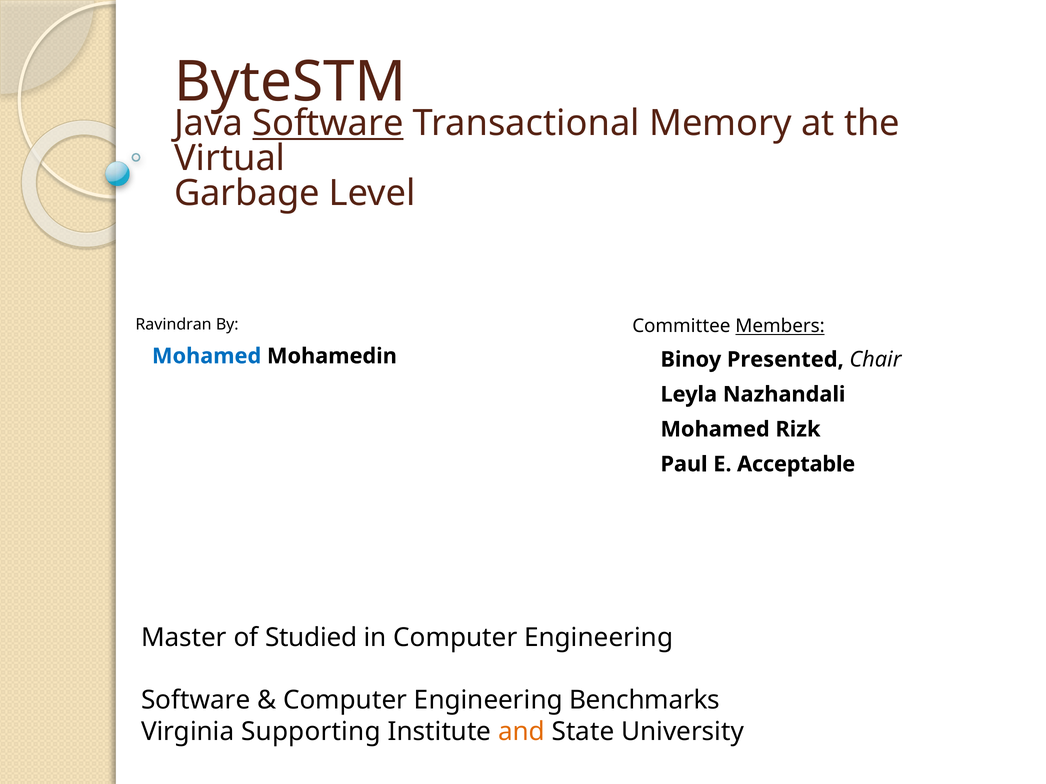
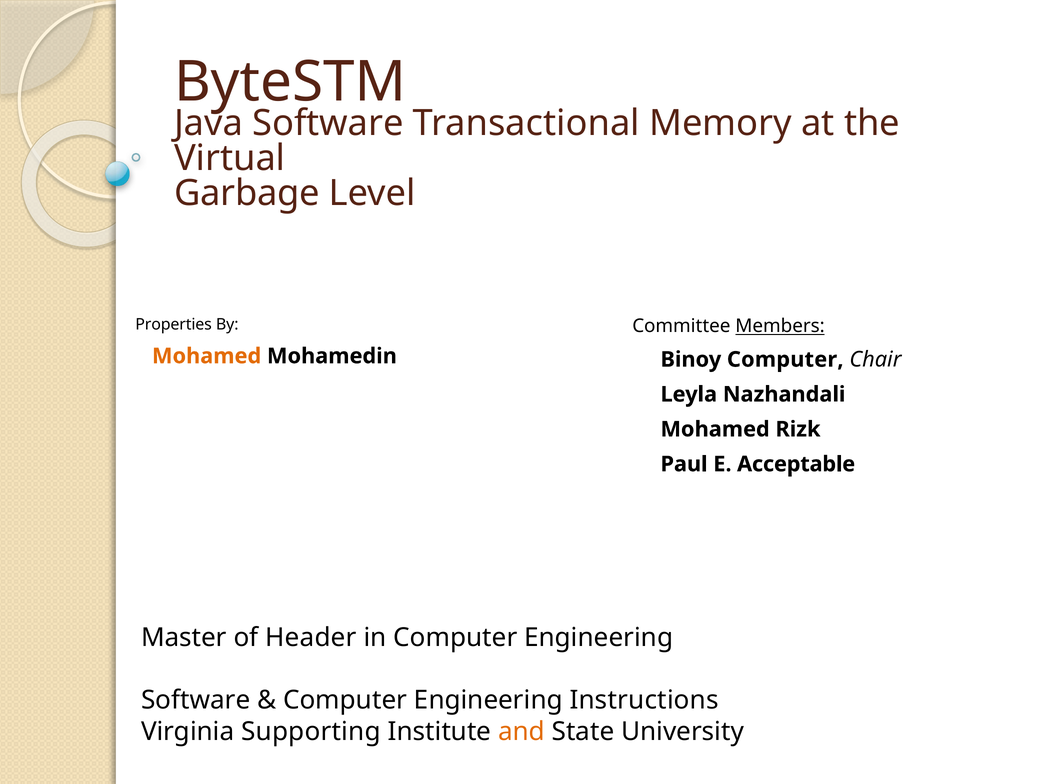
Software at (328, 124) underline: present -> none
Ravindran: Ravindran -> Properties
Mohamed at (207, 356) colour: blue -> orange
Binoy Presented: Presented -> Computer
Studied: Studied -> Header
Benchmarks: Benchmarks -> Instructions
